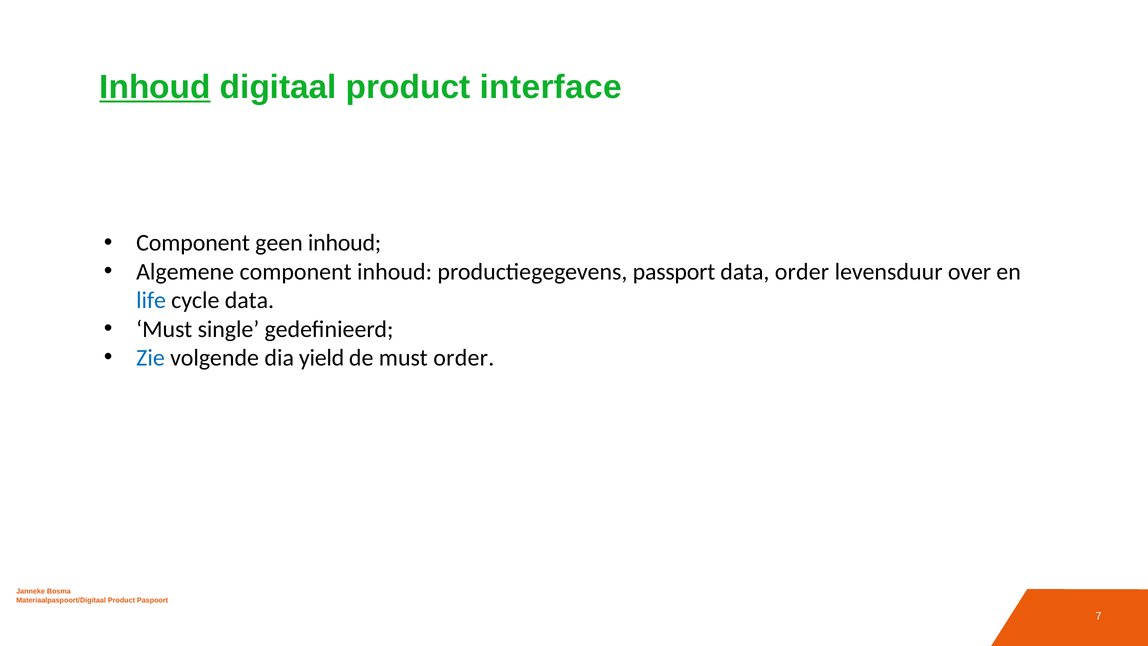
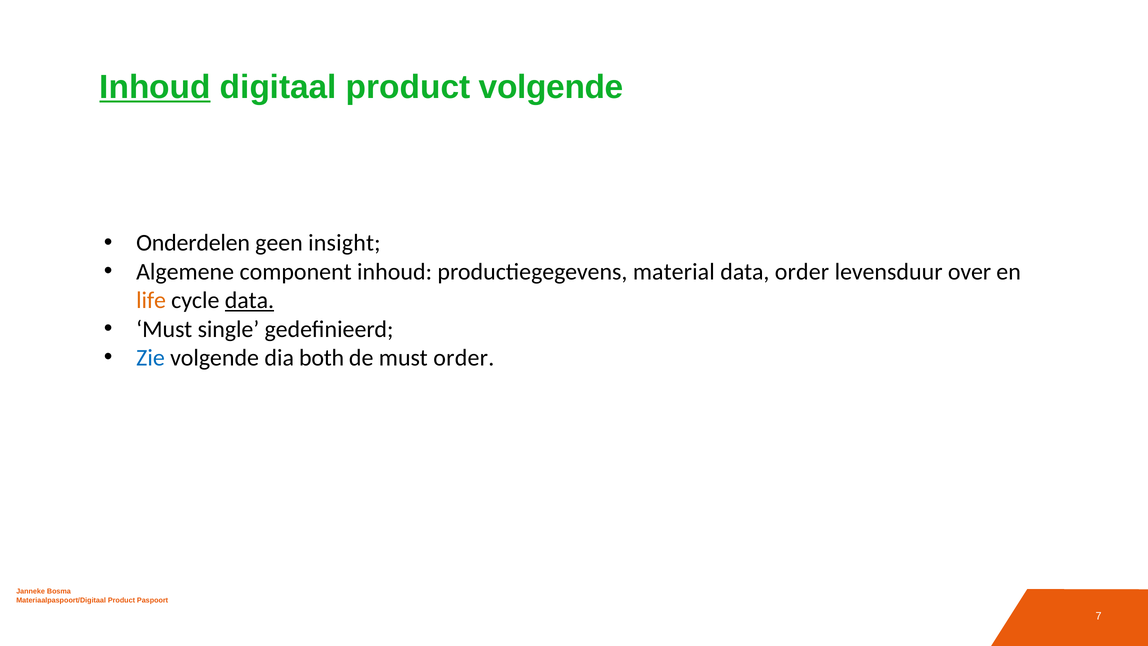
product interface: interface -> volgende
Component at (193, 243): Component -> Onderdelen
geen inhoud: inhoud -> insight
passport: passport -> material
life colour: blue -> orange
data at (249, 300) underline: none -> present
yield: yield -> both
